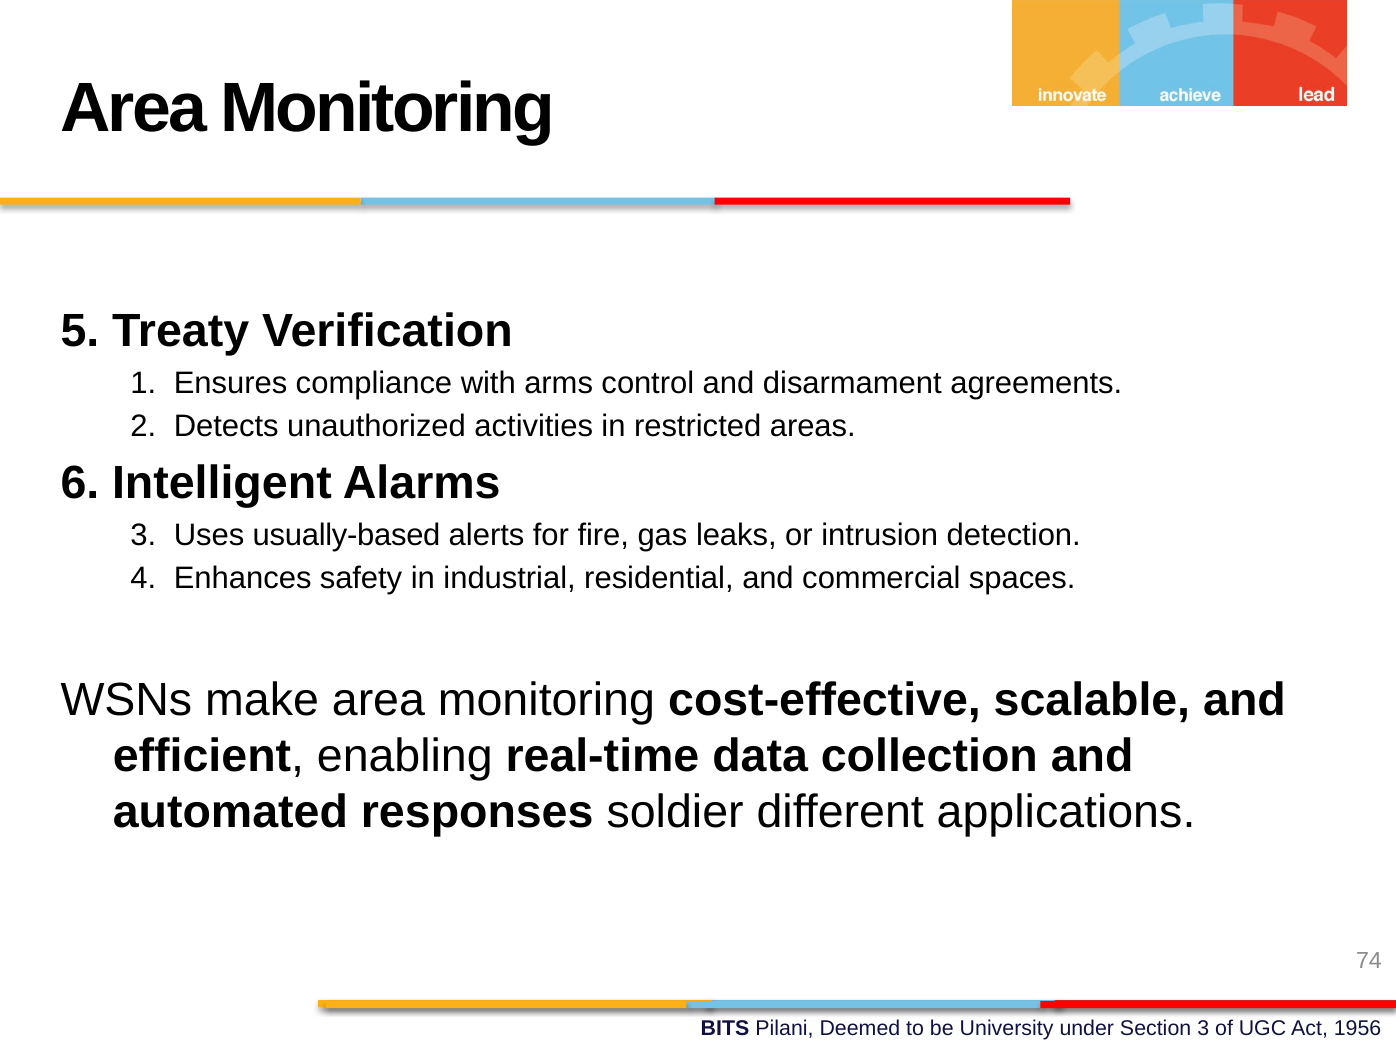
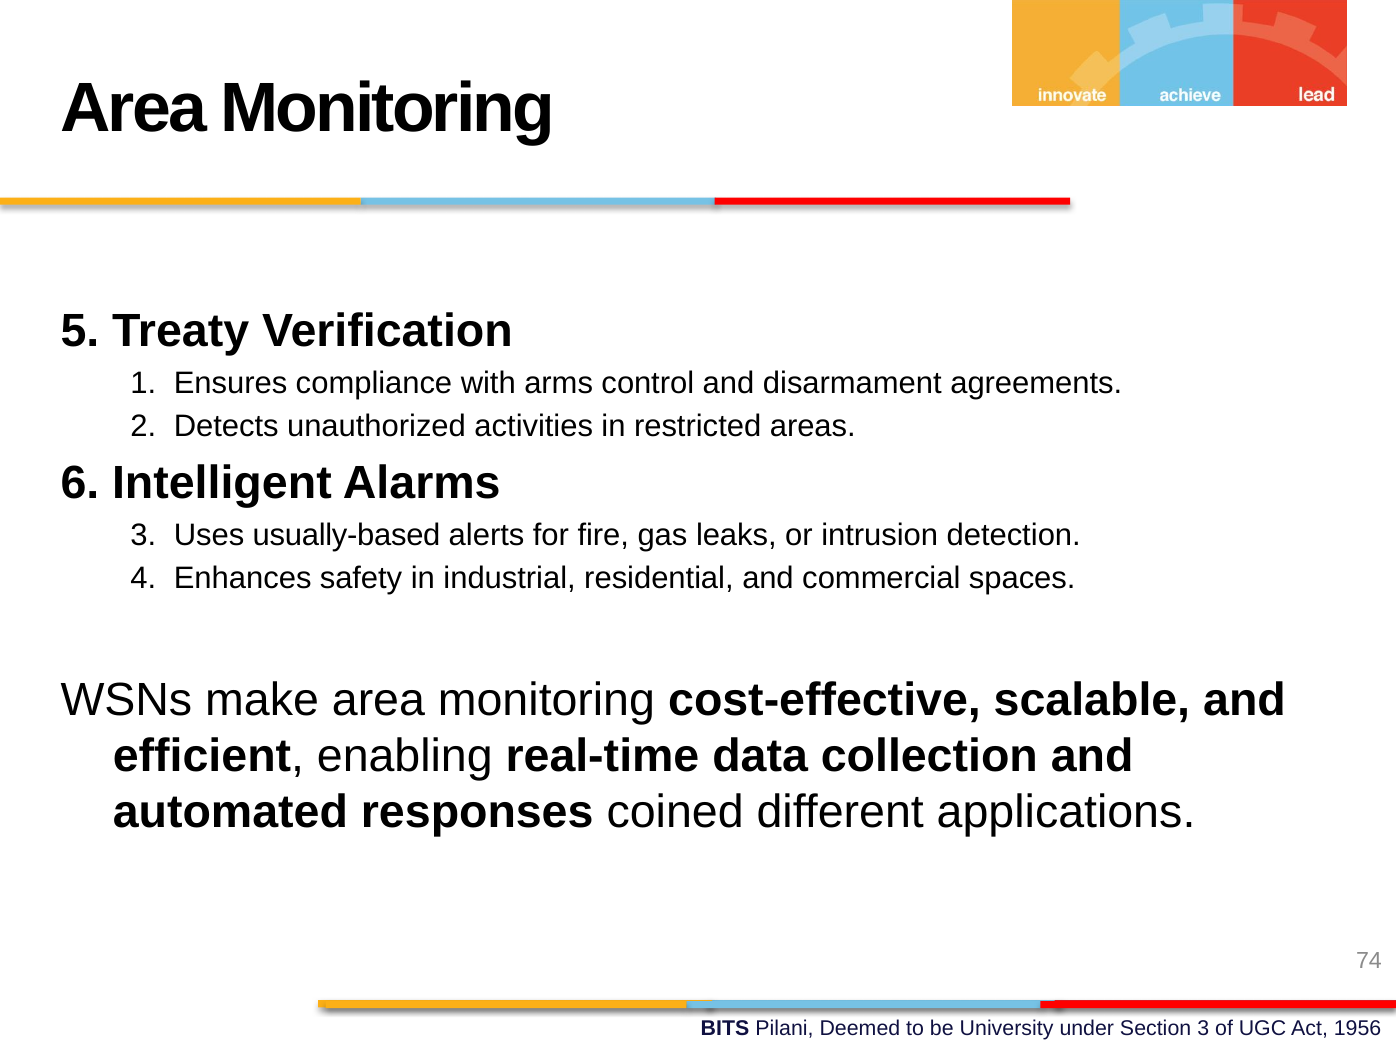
soldier: soldier -> coined
